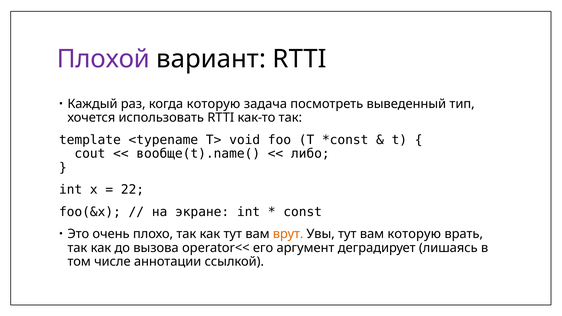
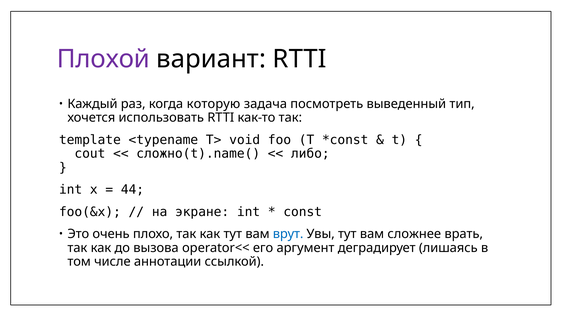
вообще(t).name(: вообще(t).name( -> сложно(t).name(
22: 22 -> 44
врут colour: orange -> blue
вам которую: которую -> сложнее
